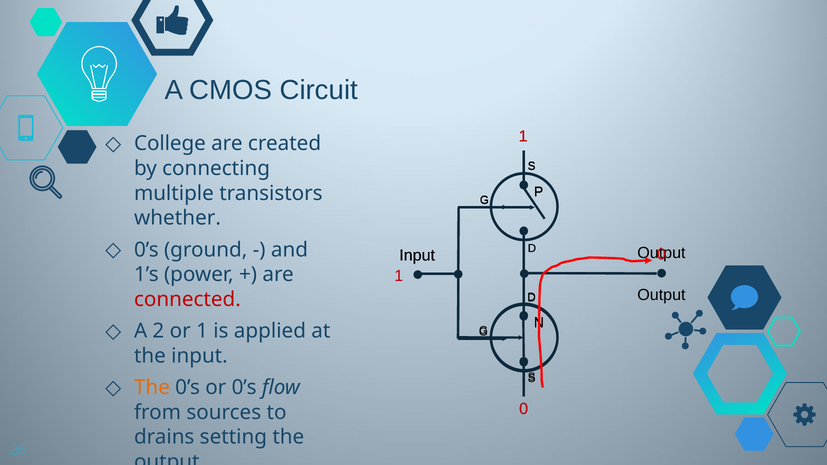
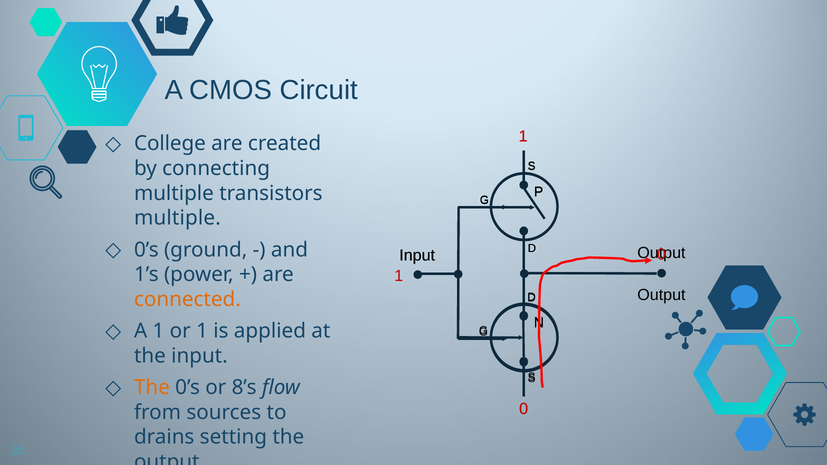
whether at (177, 218): whether -> multiple
connected colour: red -> orange
A 2: 2 -> 1
or 0’s: 0’s -> 8’s
